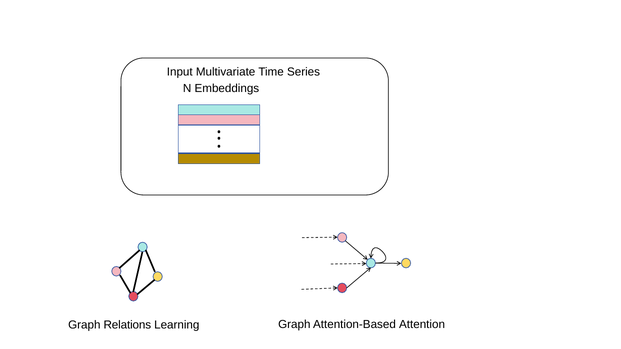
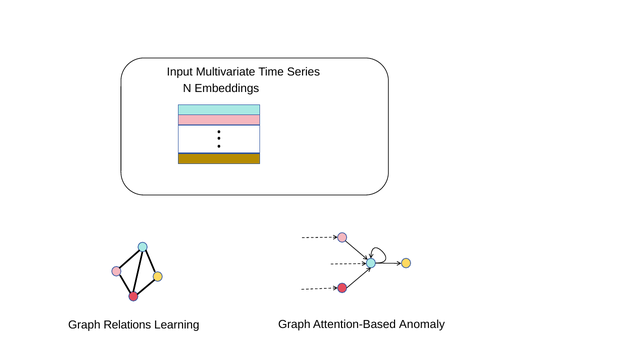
Attention: Attention -> Anomaly
